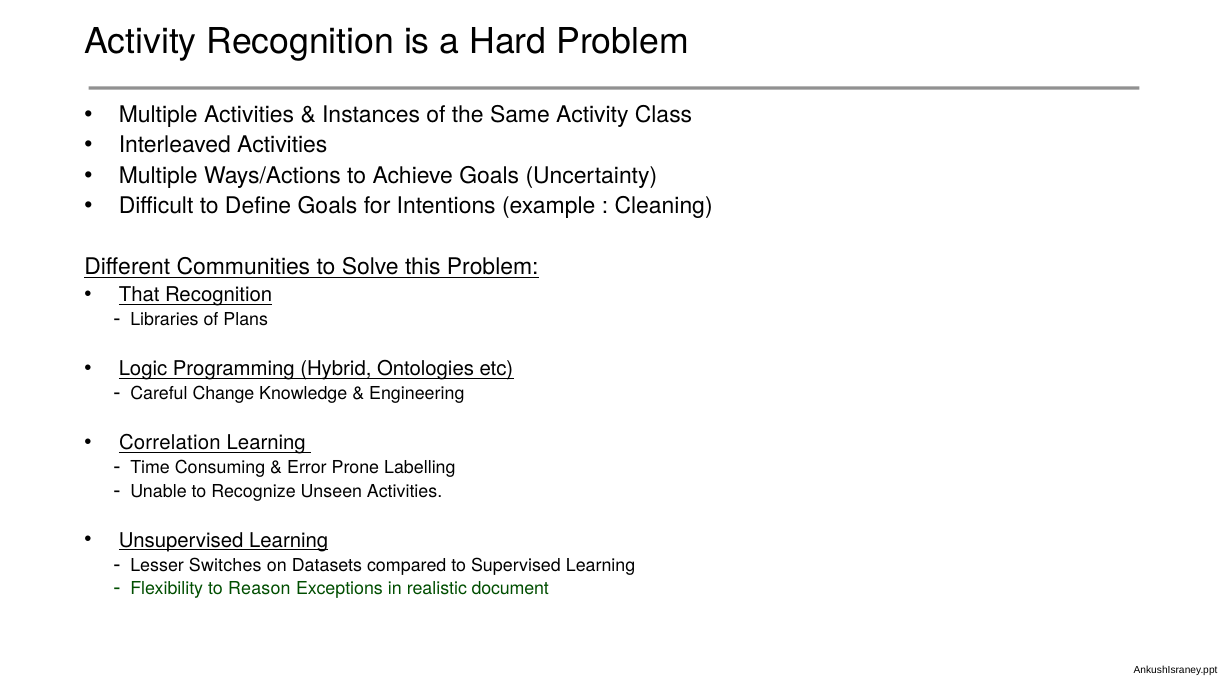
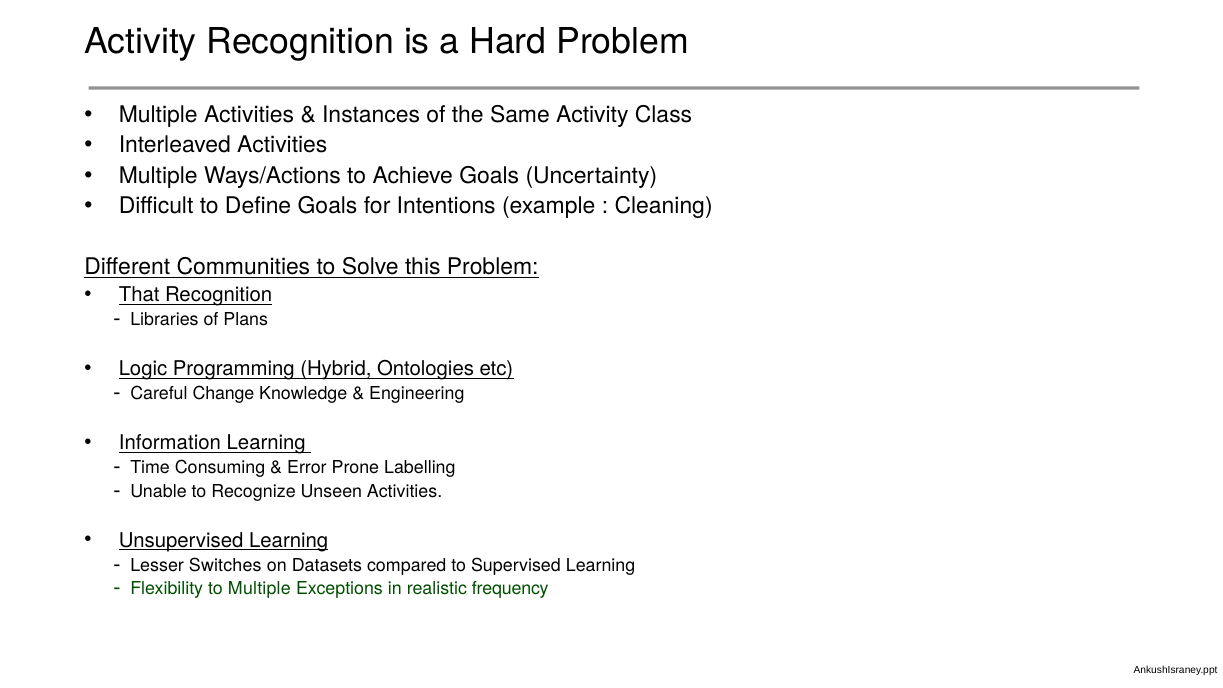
Correlation: Correlation -> Information
to Reason: Reason -> Multiple
document: document -> frequency
